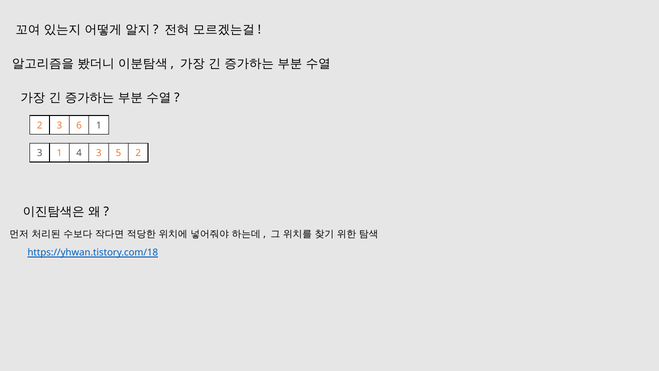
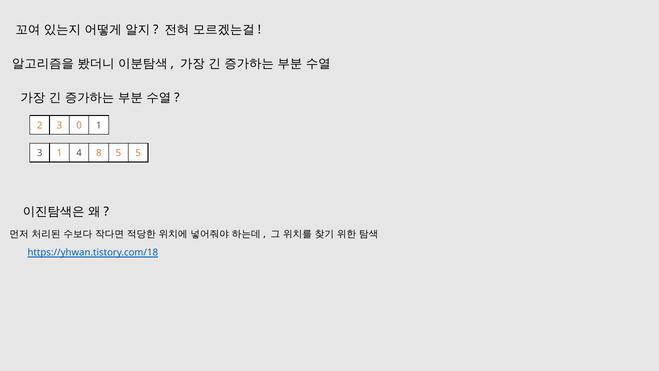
6: 6 -> 0
4 3: 3 -> 8
5 2: 2 -> 5
